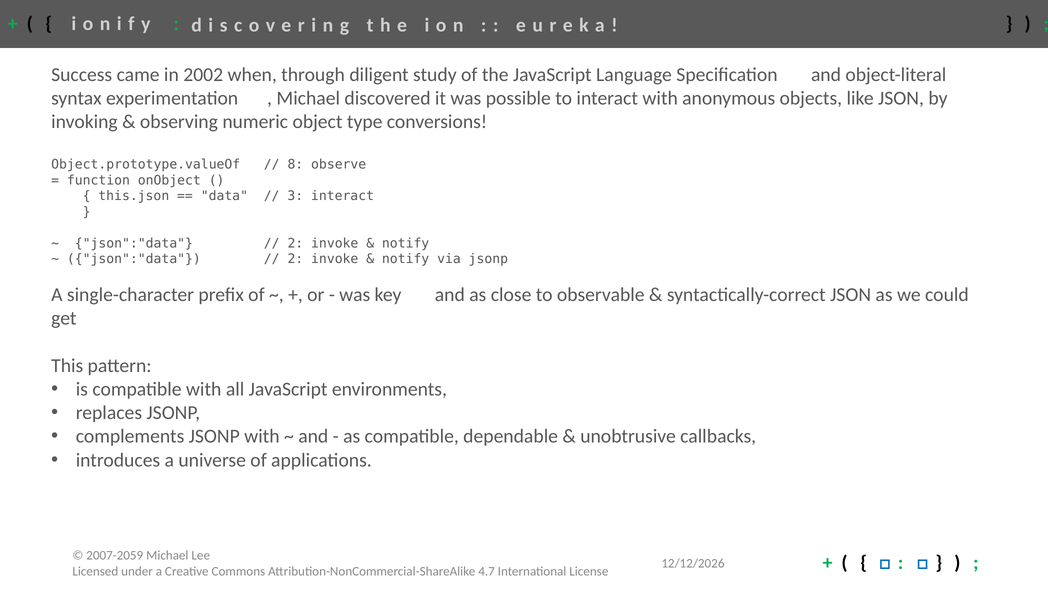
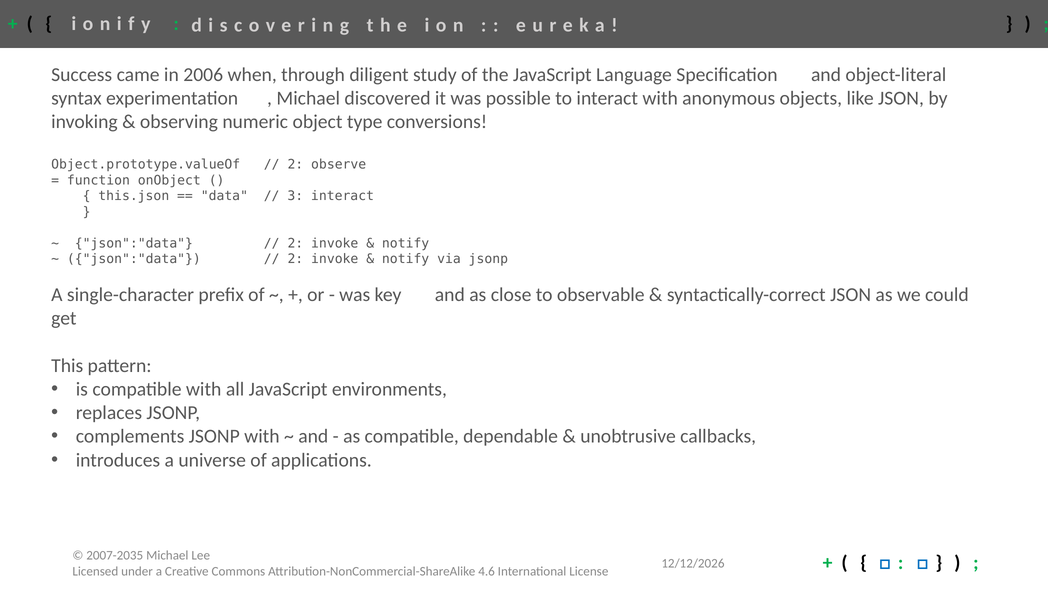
2002: 2002 -> 2006
8 at (295, 164): 8 -> 2
2007-2059: 2007-2059 -> 2007-2035
4.7: 4.7 -> 4.6
